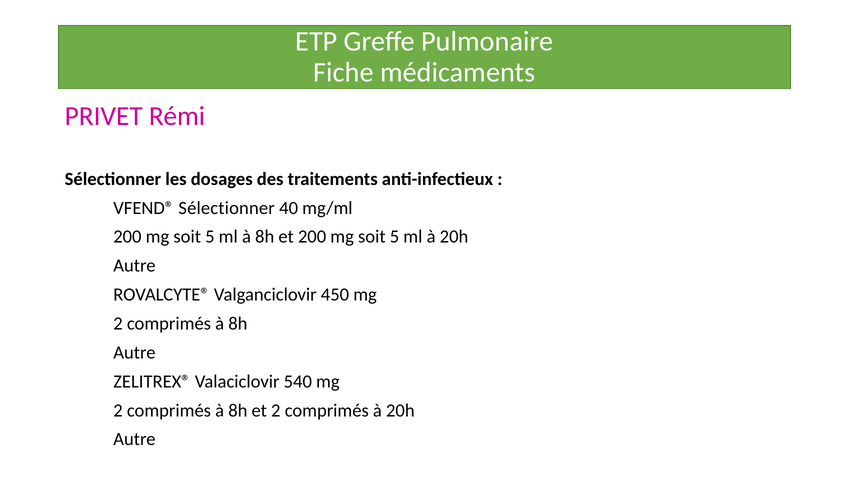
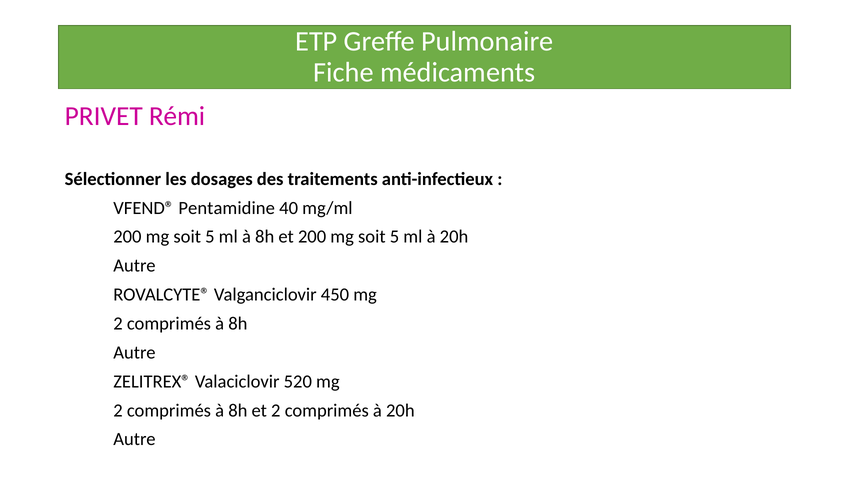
VFEND® Sélectionner: Sélectionner -> Pentamidine
540: 540 -> 520
